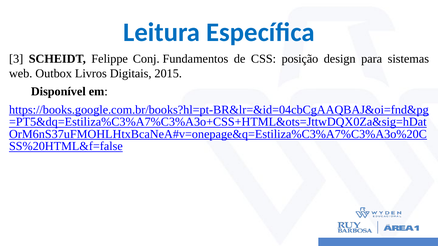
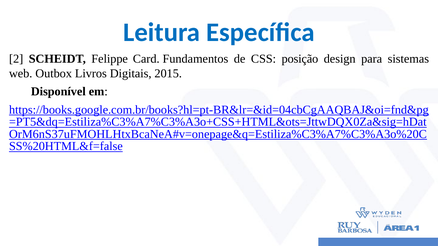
3: 3 -> 2
Conj: Conj -> Card
